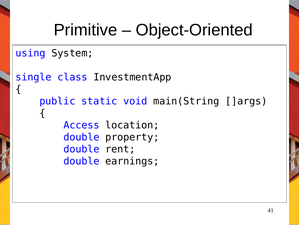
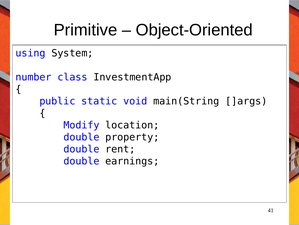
single: single -> number
Access: Access -> Modify
